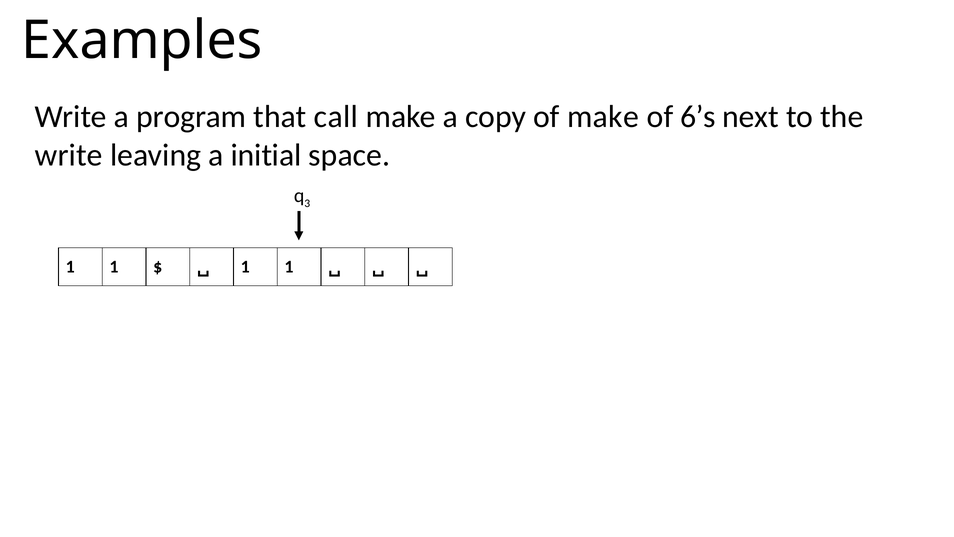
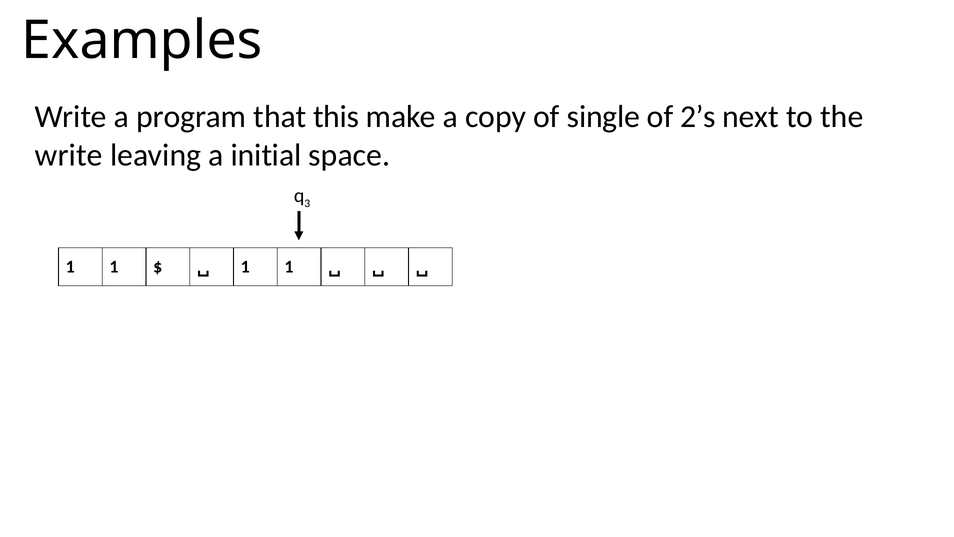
call: call -> this
of make: make -> single
6’s: 6’s -> 2’s
